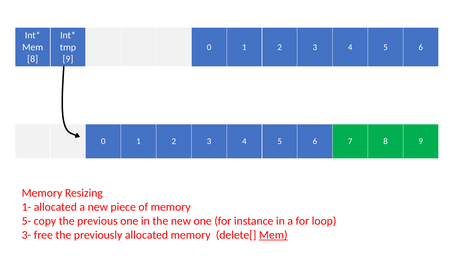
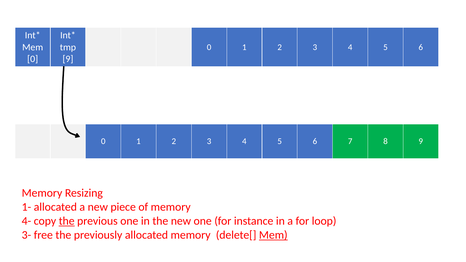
8 at (33, 59): 8 -> 0
5-: 5- -> 4-
the at (67, 221) underline: none -> present
